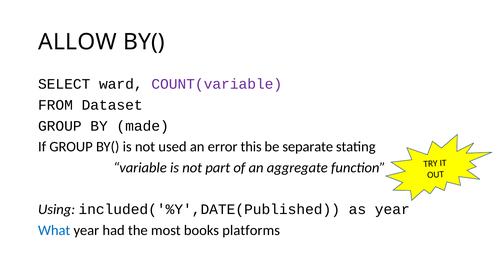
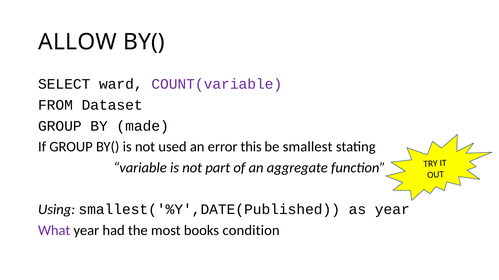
separate: separate -> smallest
included('%Y',DATE(Published: included('%Y',DATE(Published -> smallest('%Y',DATE(Published
What colour: blue -> purple
platforms: platforms -> condition
